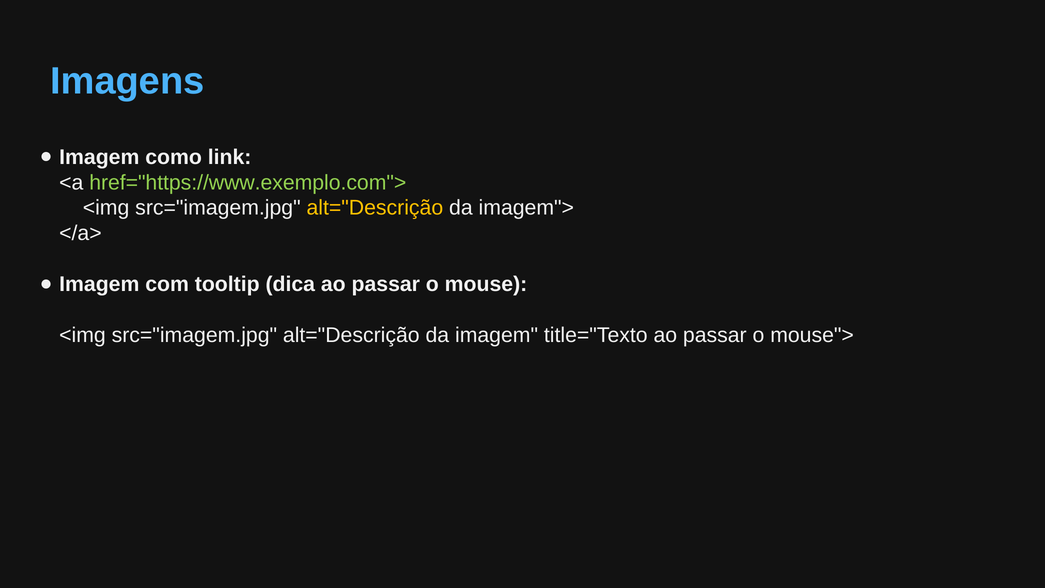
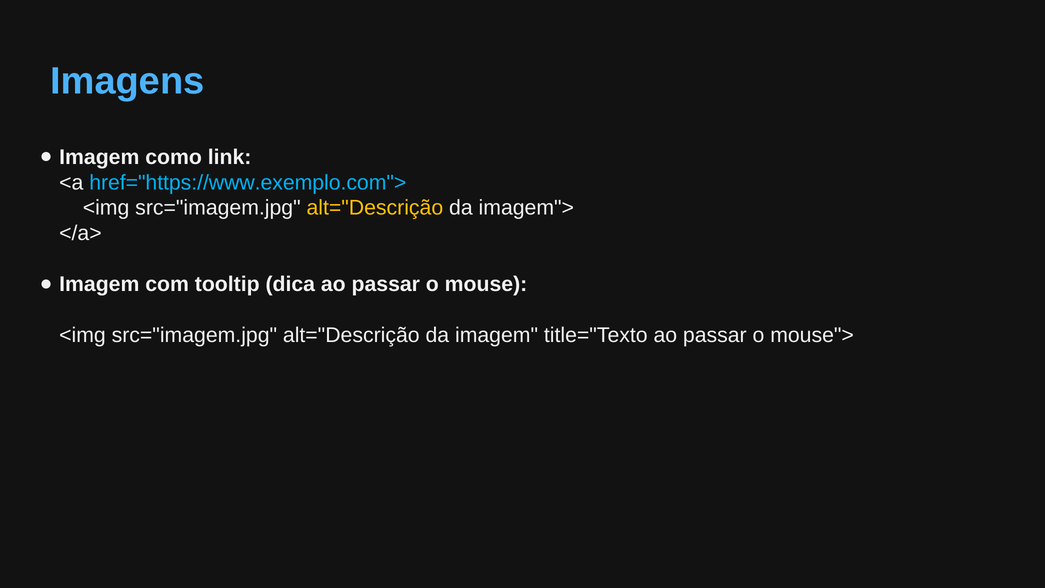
href="https://www.exemplo.com"> colour: light green -> light blue
